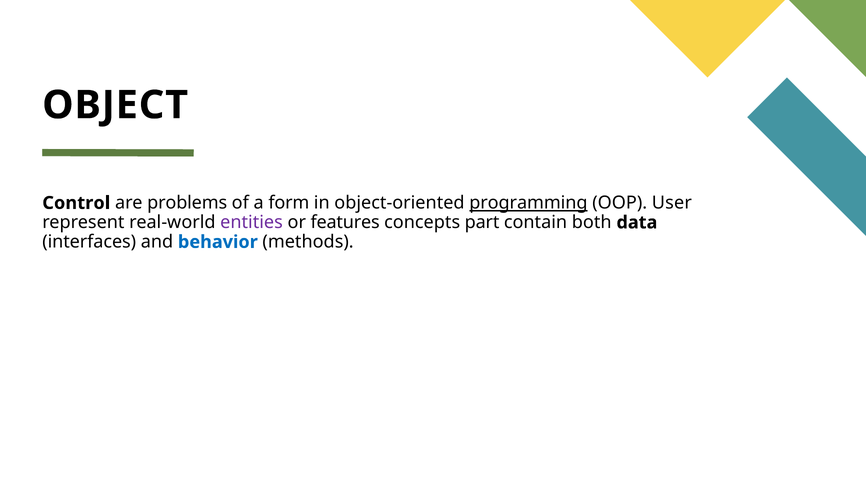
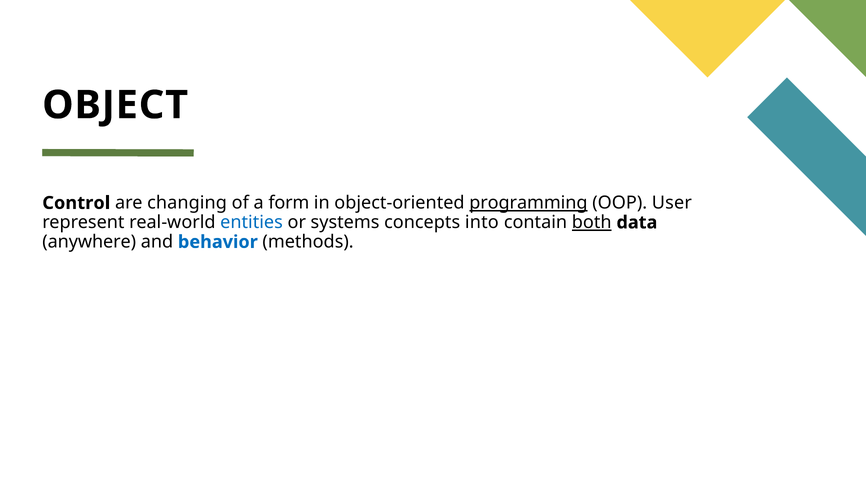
problems: problems -> changing
entities colour: purple -> blue
features: features -> systems
part: part -> into
both underline: none -> present
interfaces: interfaces -> anywhere
